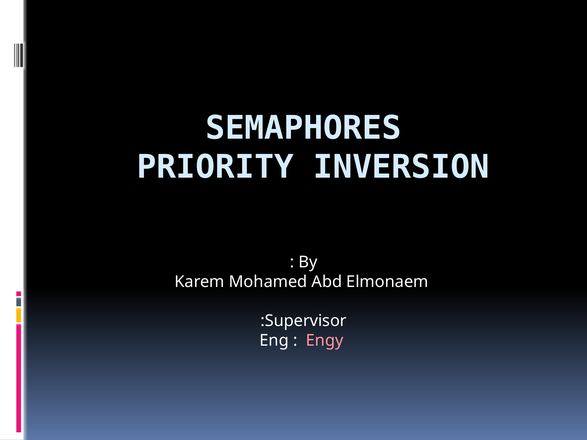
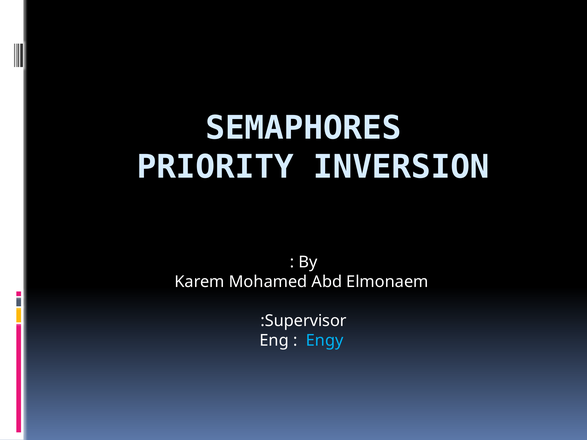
Engy colour: pink -> light blue
